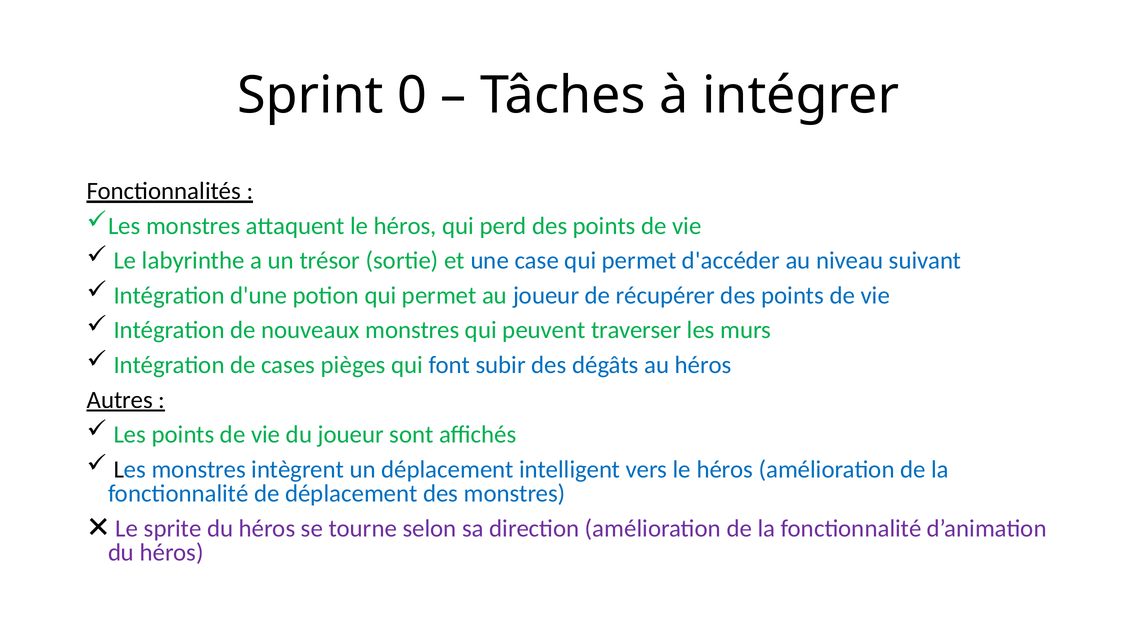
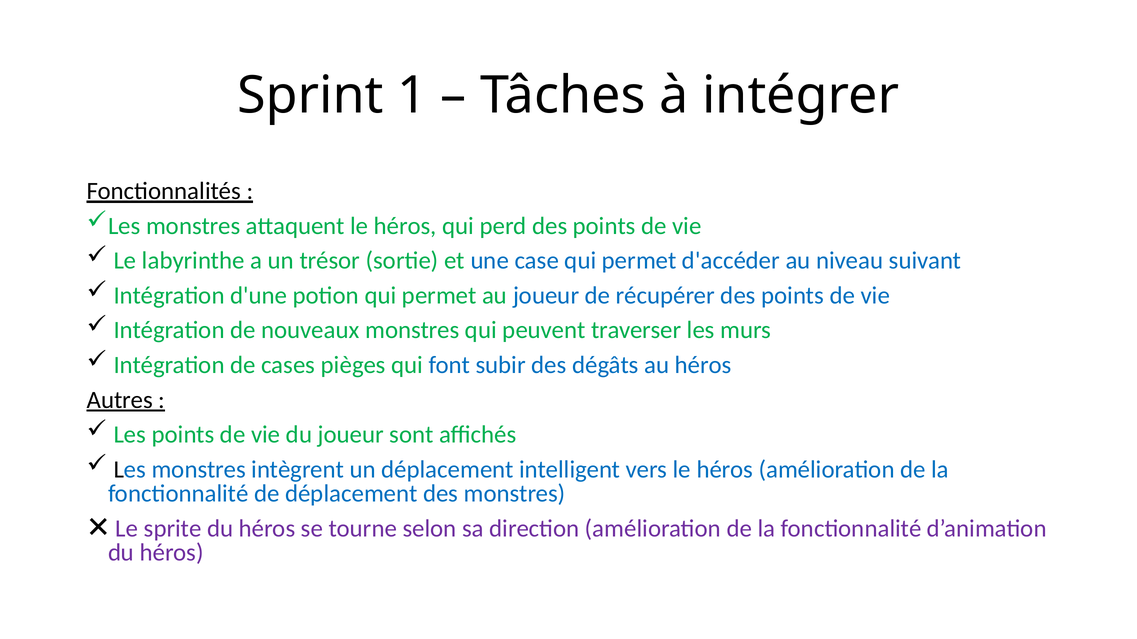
0: 0 -> 1
